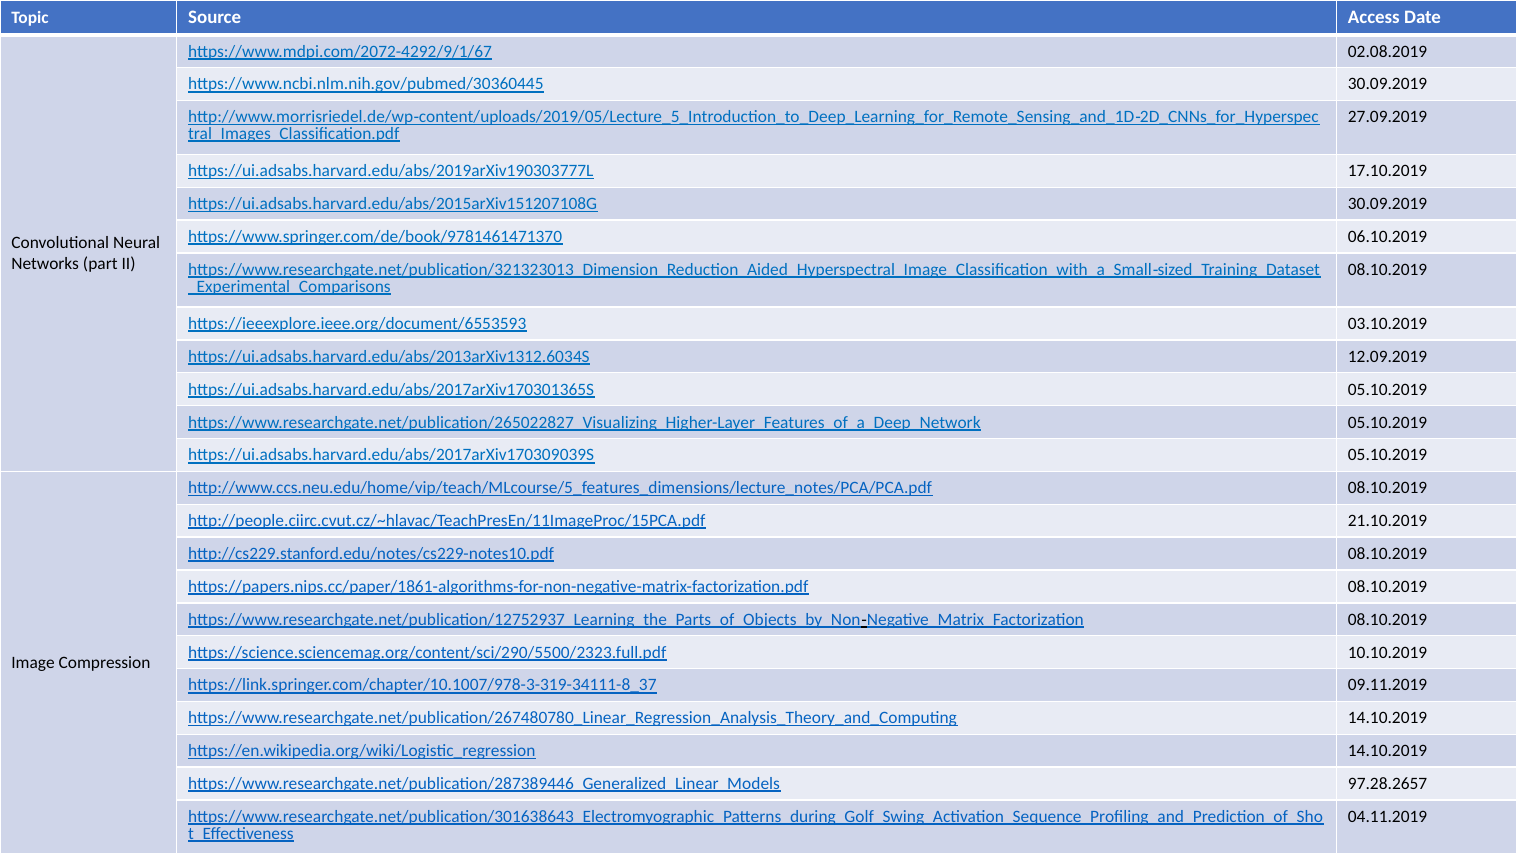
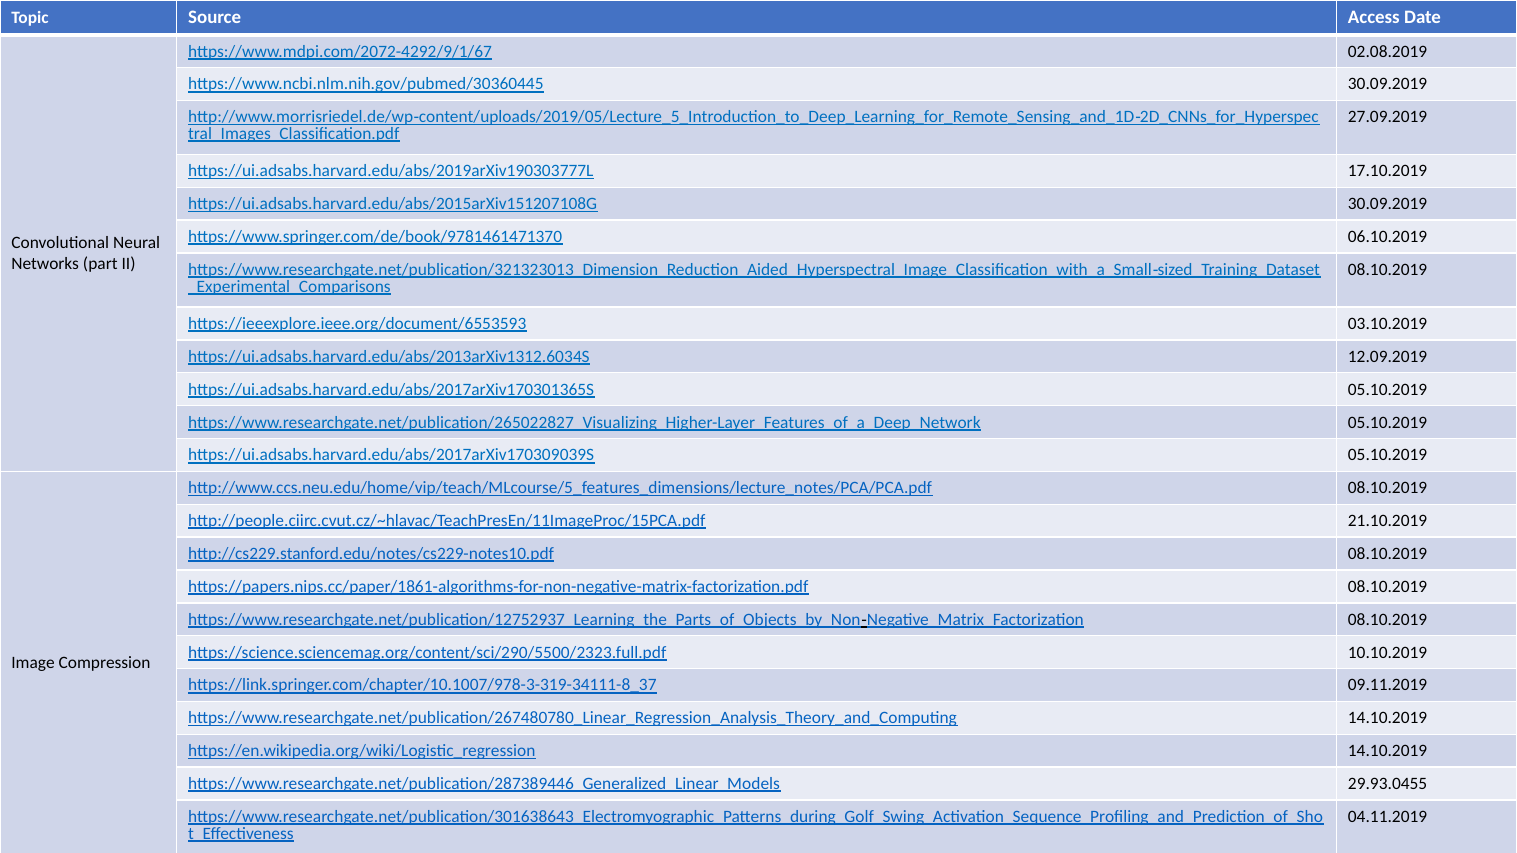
97.28.2657: 97.28.2657 -> 29.93.0455
